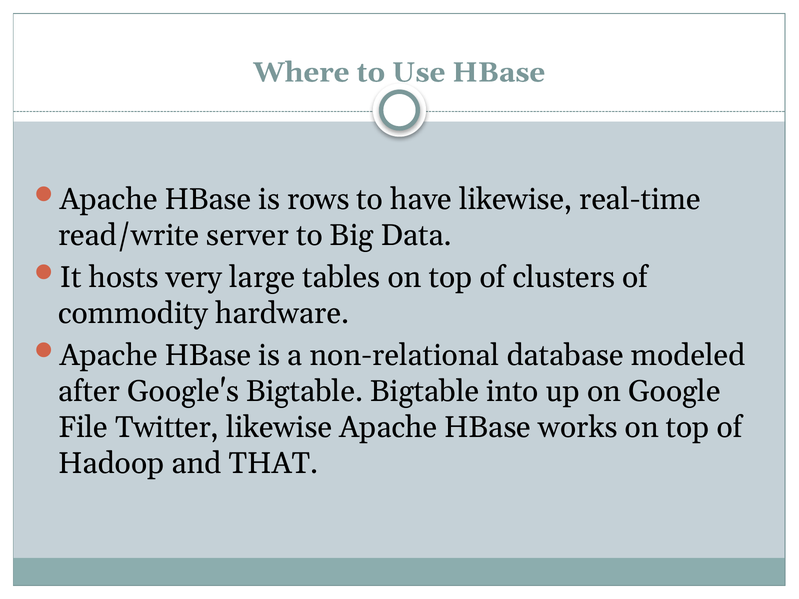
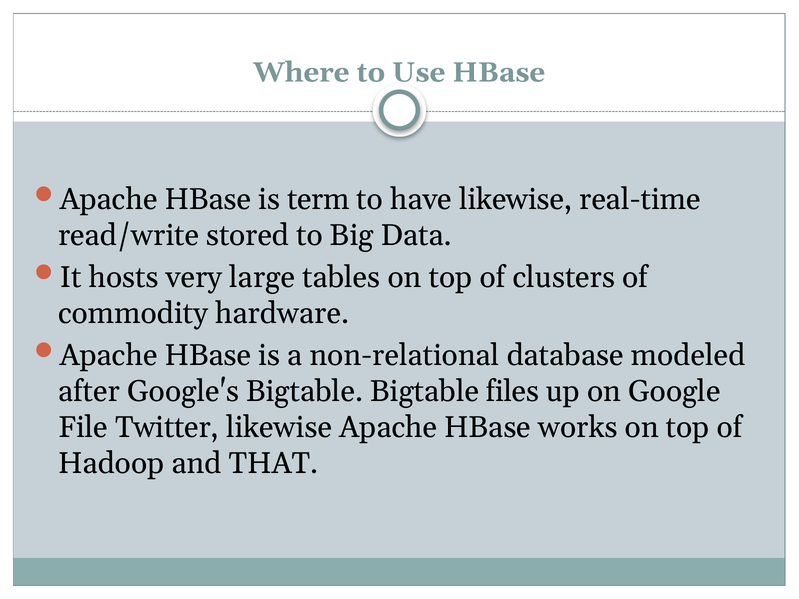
rows: rows -> term
server: server -> stored
into: into -> files
